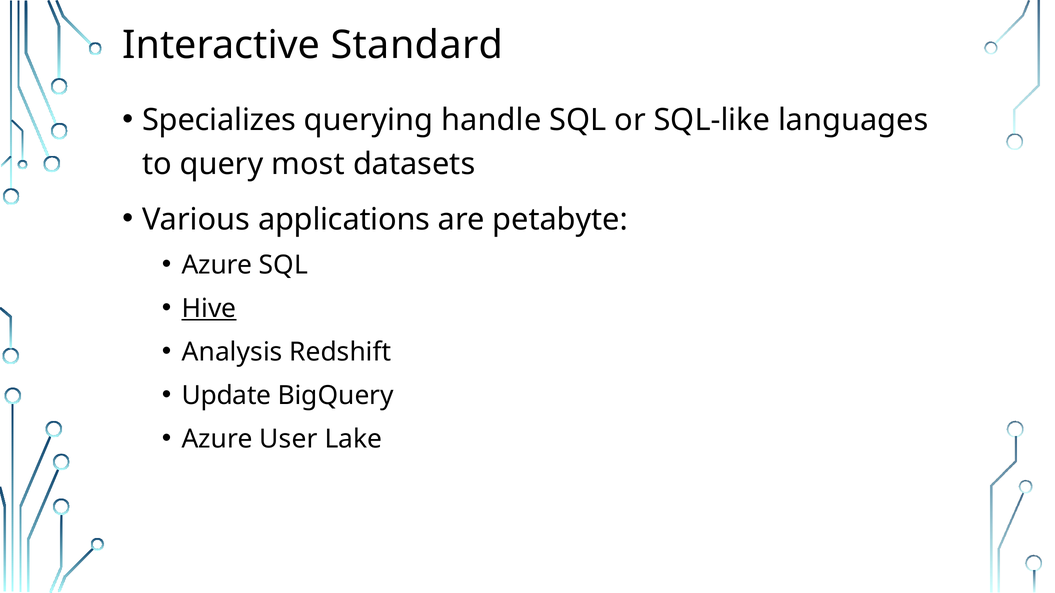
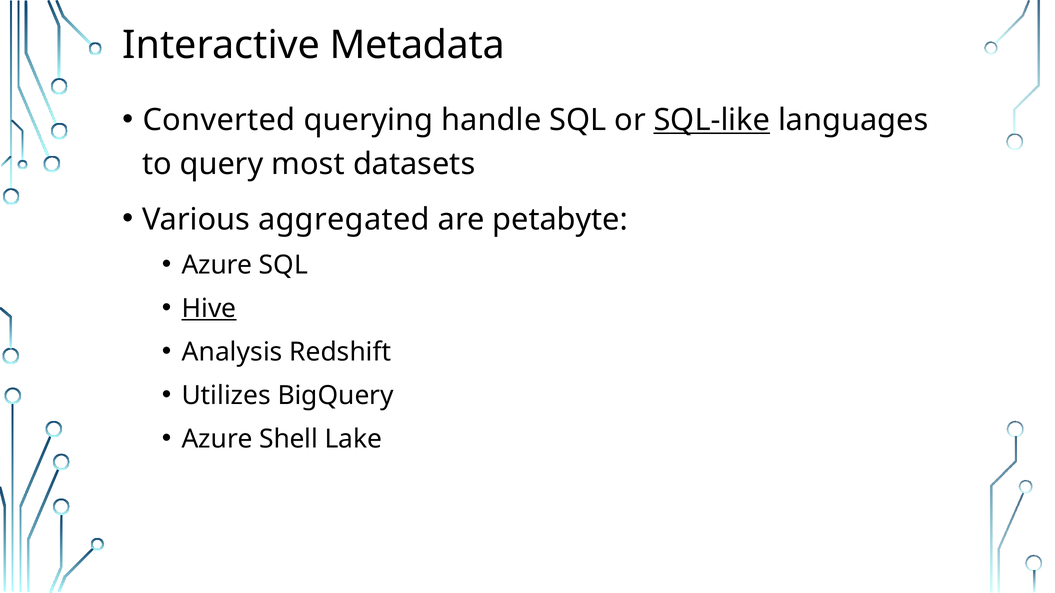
Standard: Standard -> Metadata
Specializes: Specializes -> Converted
SQL-like underline: none -> present
applications: applications -> aggregated
Update: Update -> Utilizes
User: User -> Shell
